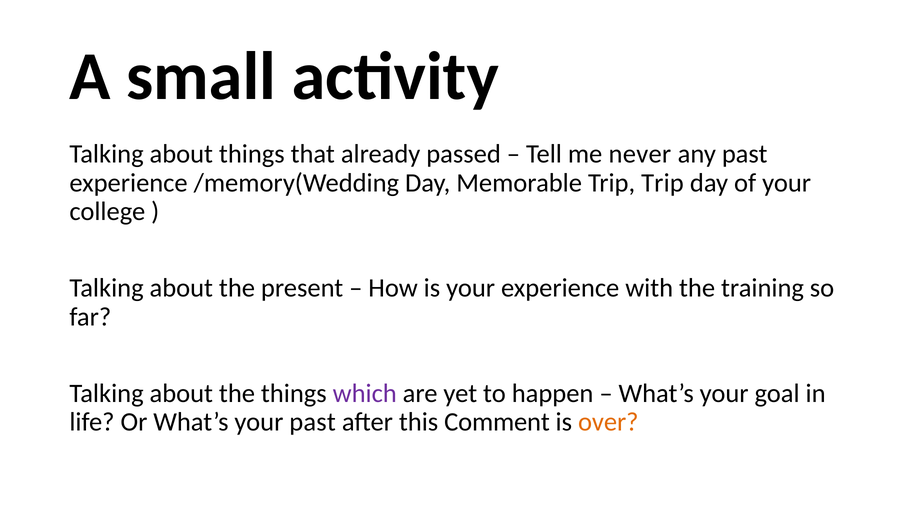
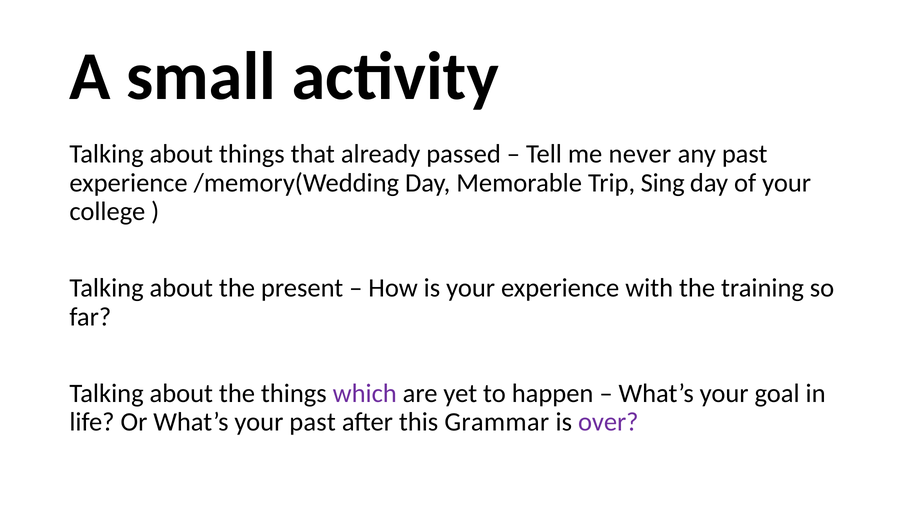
Trip Trip: Trip -> Sing
Comment: Comment -> Grammar
over colour: orange -> purple
